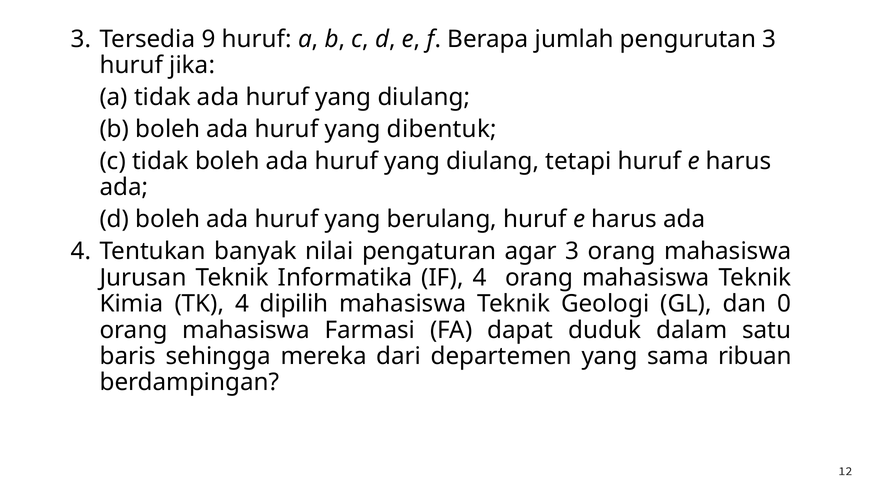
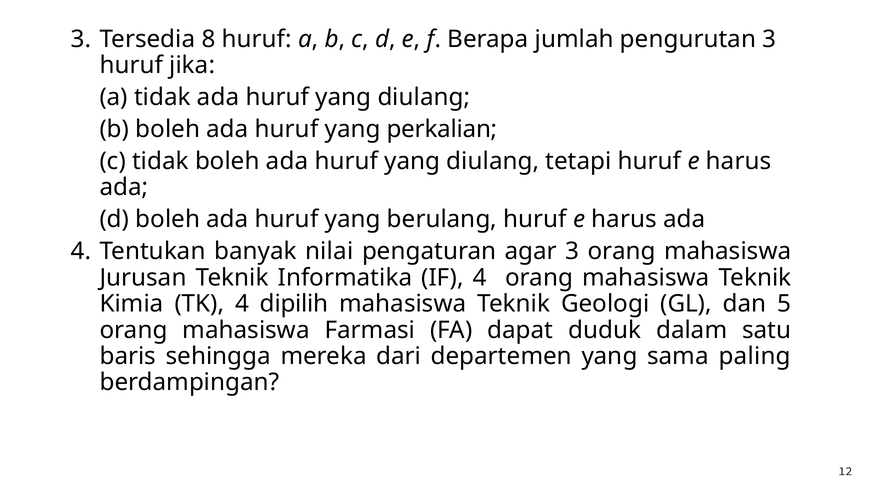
9: 9 -> 8
dibentuk: dibentuk -> perkalian
0: 0 -> 5
ribuan: ribuan -> paling
